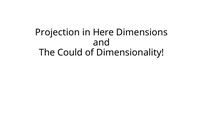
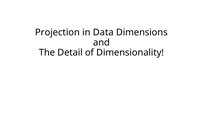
Here: Here -> Data
Could: Could -> Detail
